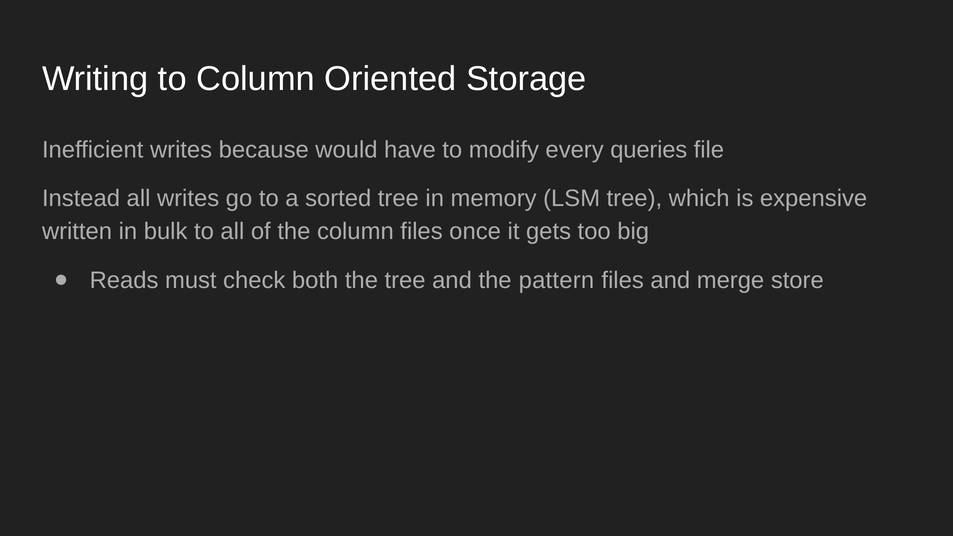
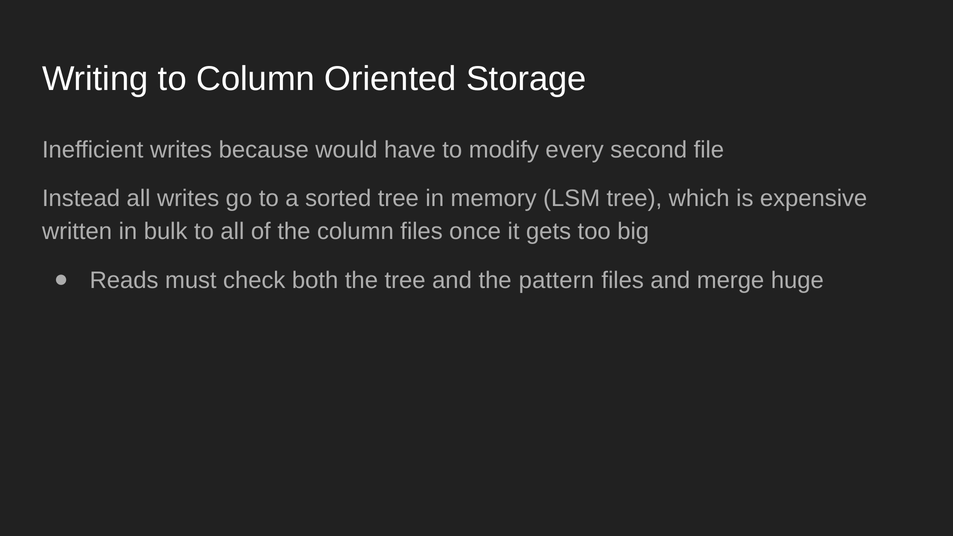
queries: queries -> second
store: store -> huge
